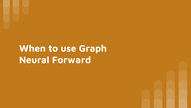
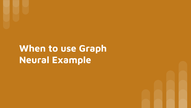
Forward: Forward -> Example
